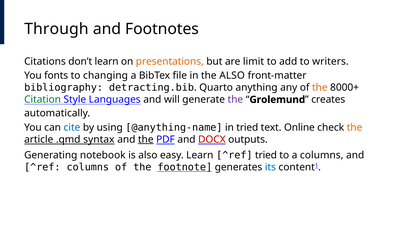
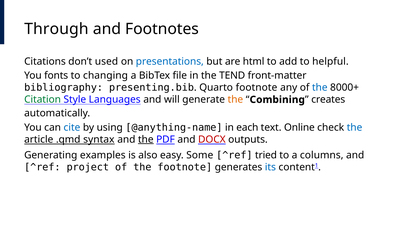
don’t learn: learn -> used
presentations colour: orange -> blue
limit: limit -> html
writers: writers -> helpful
the ALSO: ALSO -> TEND
detracting.bib: detracting.bib -> presenting.bib
Quarto anything: anything -> footnote
the at (320, 88) colour: orange -> blue
the at (235, 100) colour: purple -> orange
Grolemund: Grolemund -> Combining
in tried: tried -> each
the at (355, 128) colour: orange -> blue
notebook: notebook -> examples
easy Learn: Learn -> Some
^ref columns: columns -> project
footnote at (185, 168) underline: present -> none
